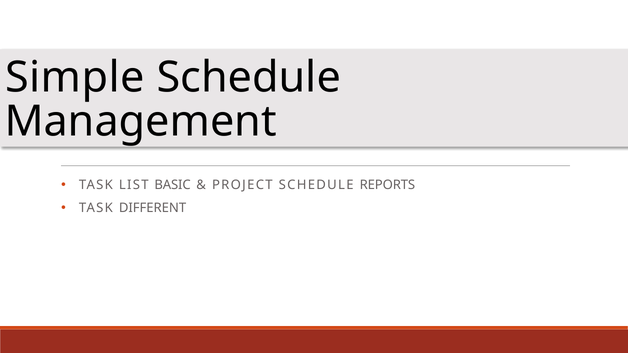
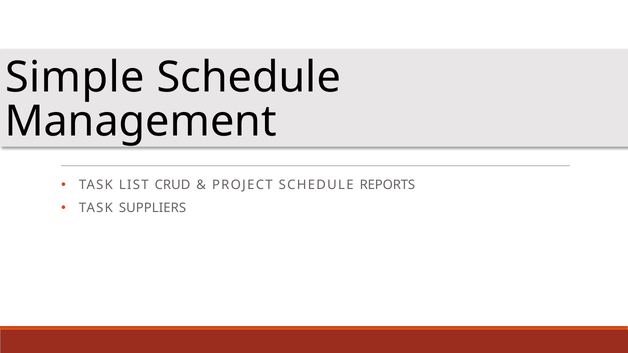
BASIC: BASIC -> CRUD
DIFFERENT: DIFFERENT -> SUPPLIERS
